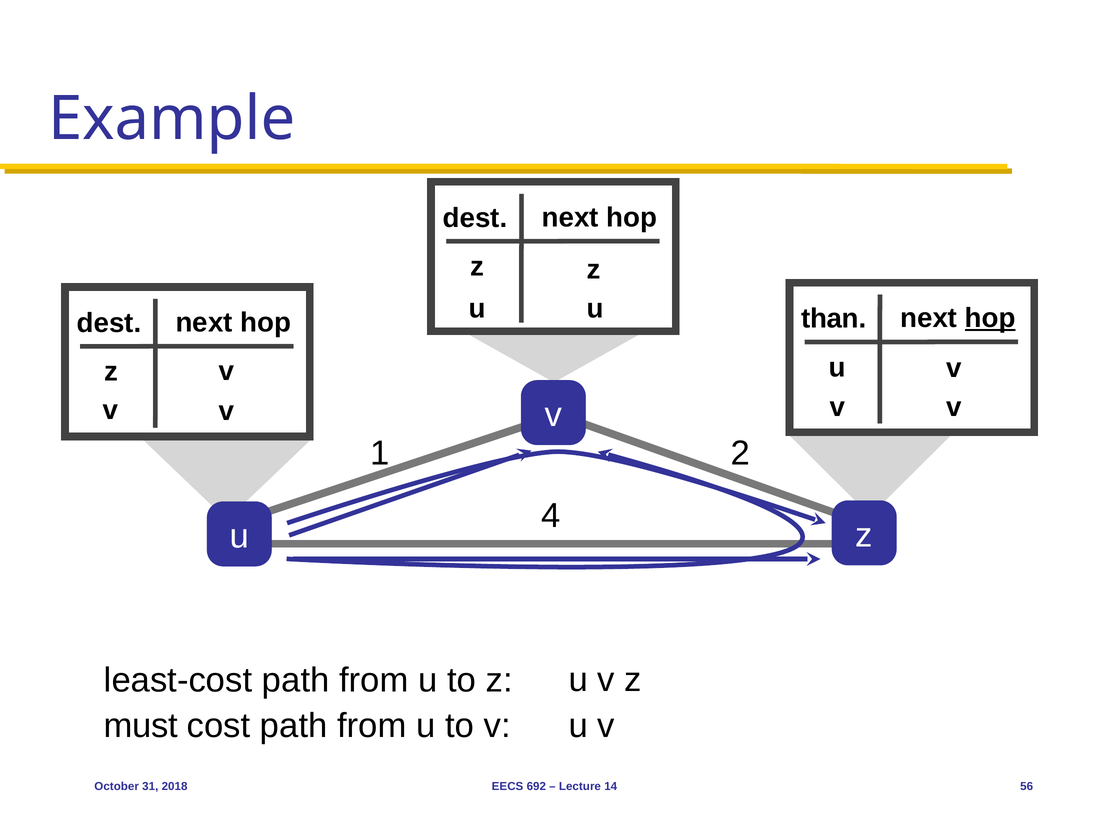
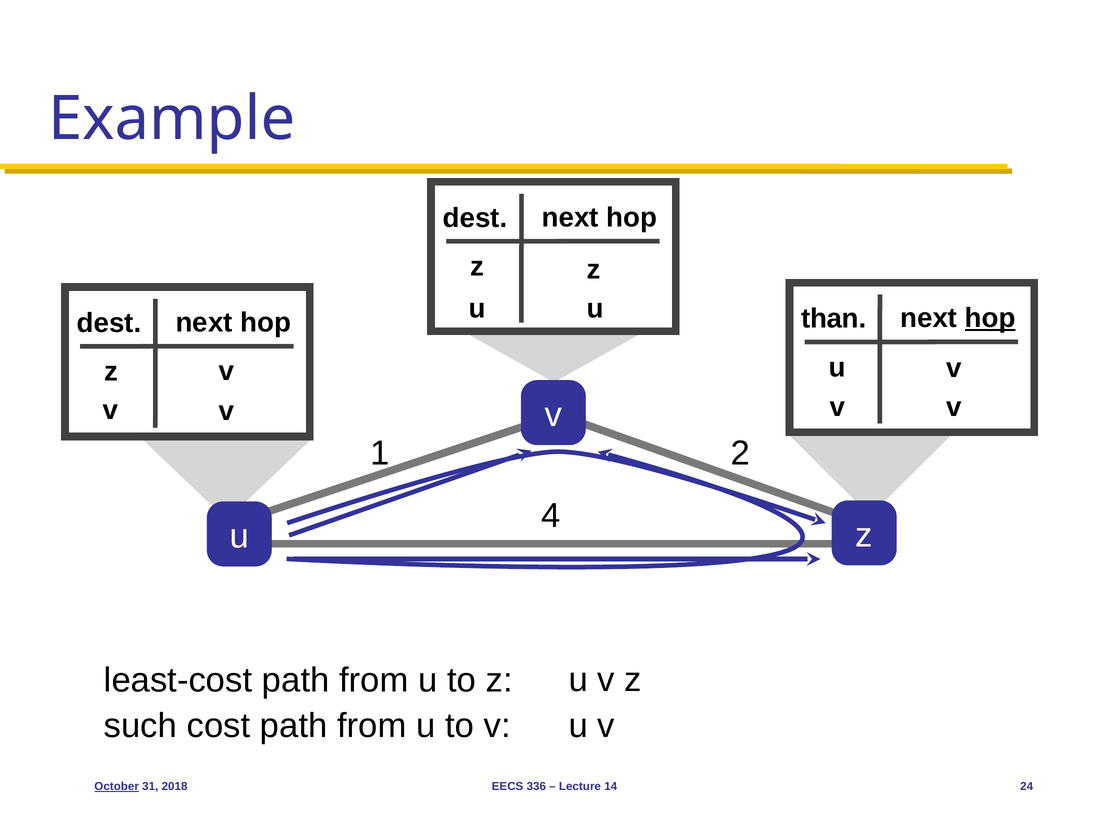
must: must -> such
October underline: none -> present
692: 692 -> 336
56: 56 -> 24
